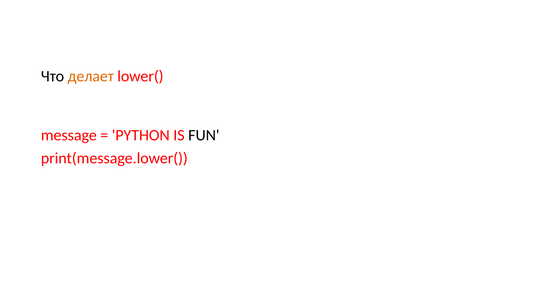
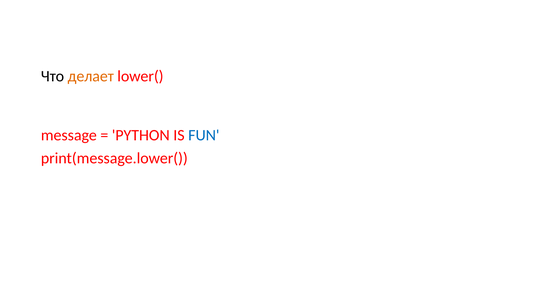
FUN colour: black -> blue
